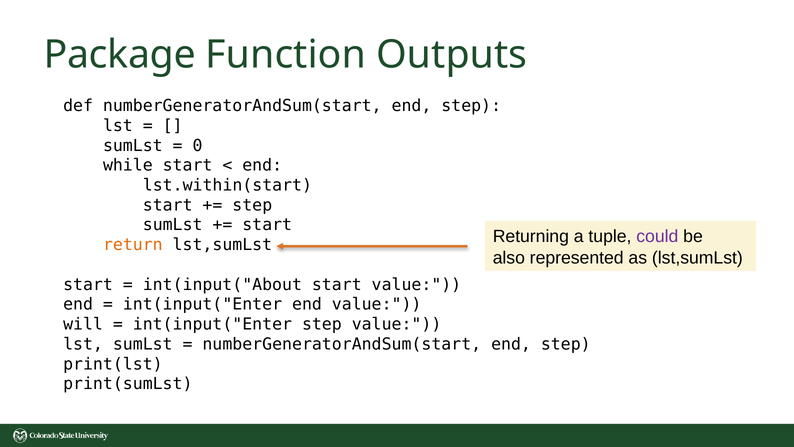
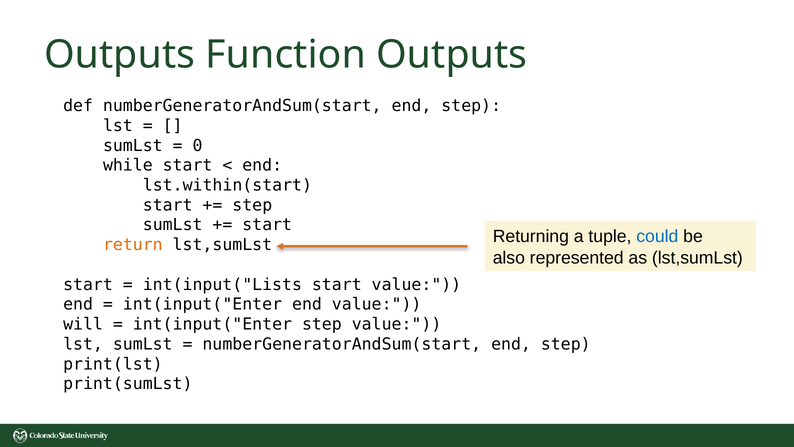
Package at (120, 55): Package -> Outputs
could colour: purple -> blue
int(input("About: int(input("About -> int(input("Lists
